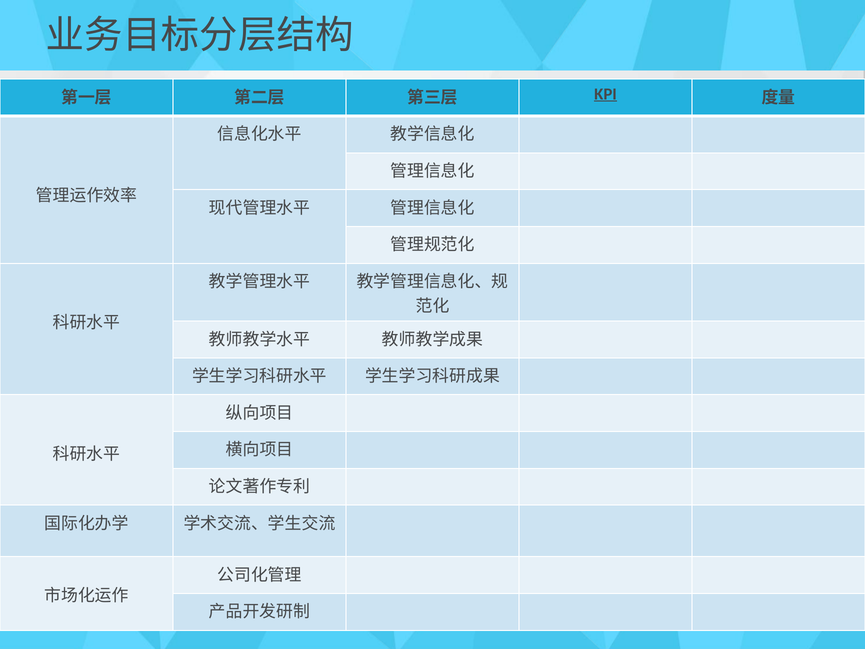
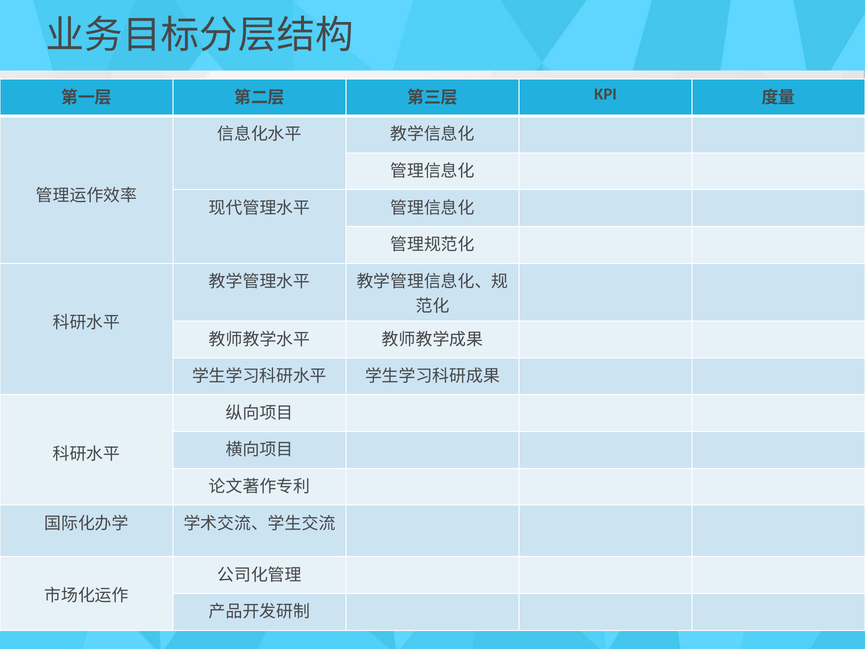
KPI underline: present -> none
